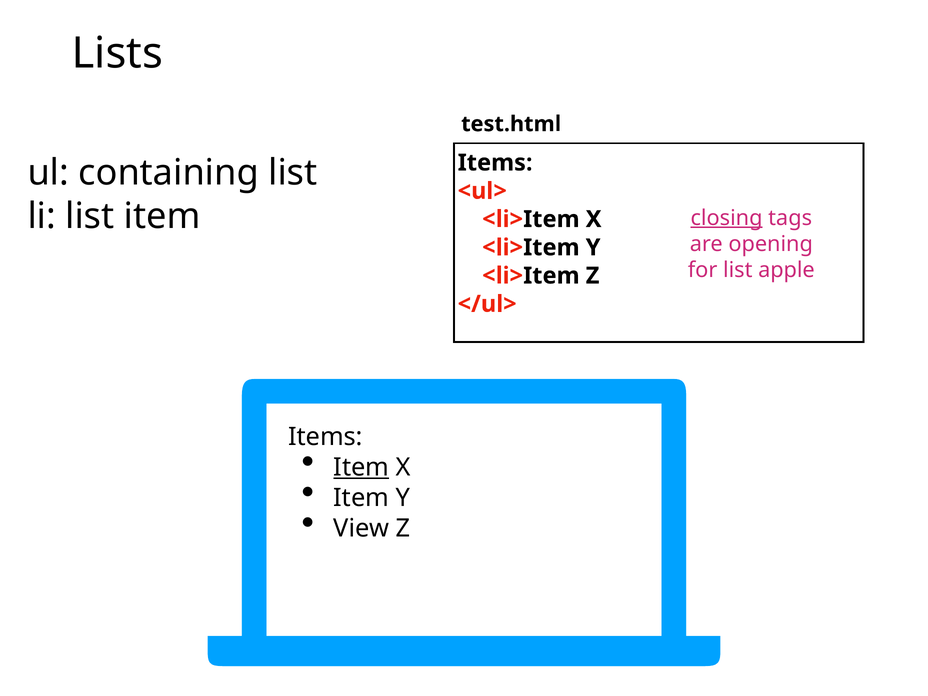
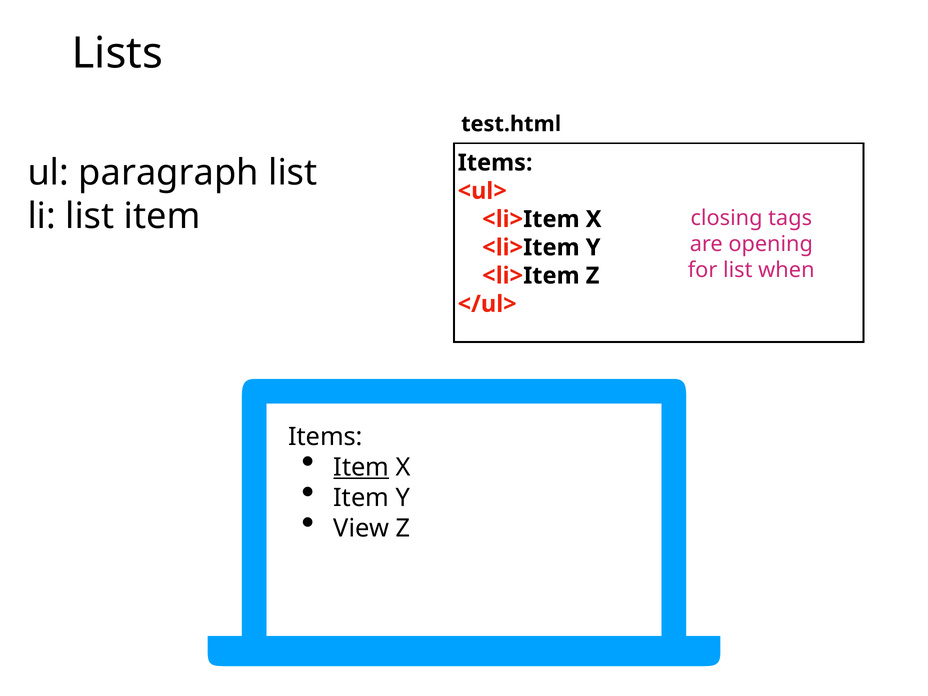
containing: containing -> paragraph
closing underline: present -> none
apple: apple -> when
